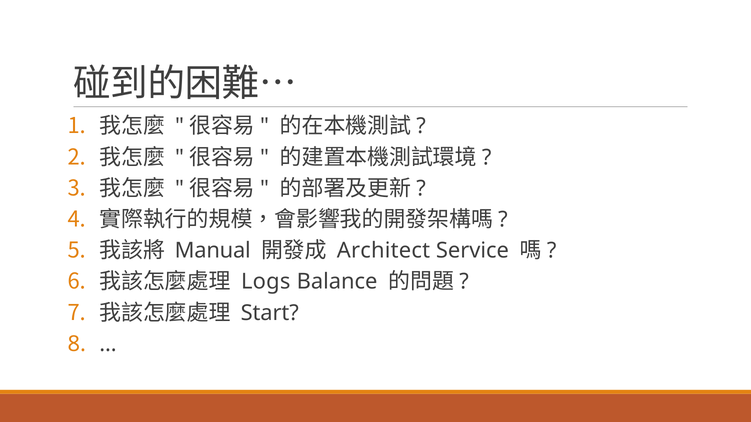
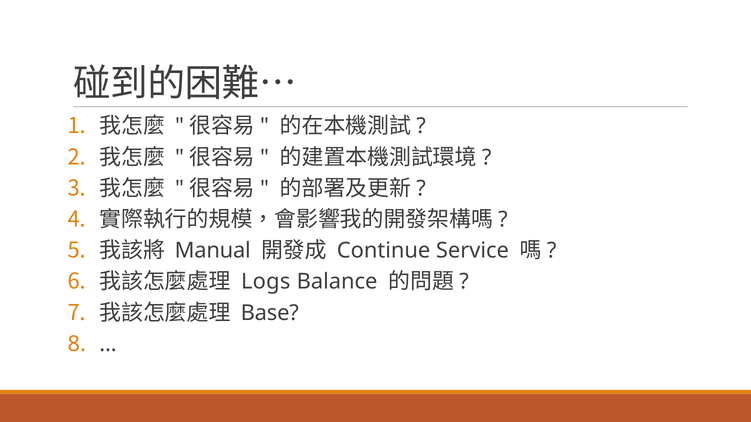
Architect: Architect -> Continue
Start: Start -> Base
